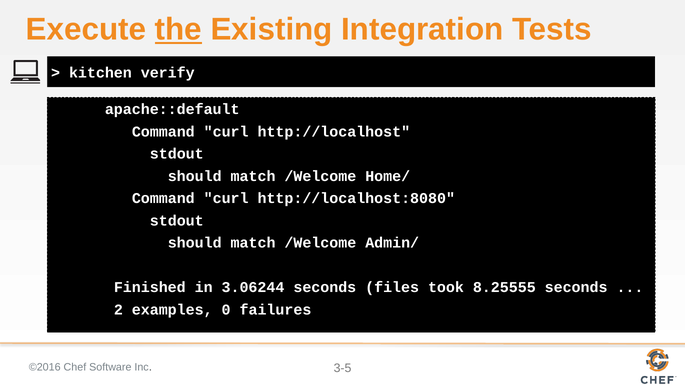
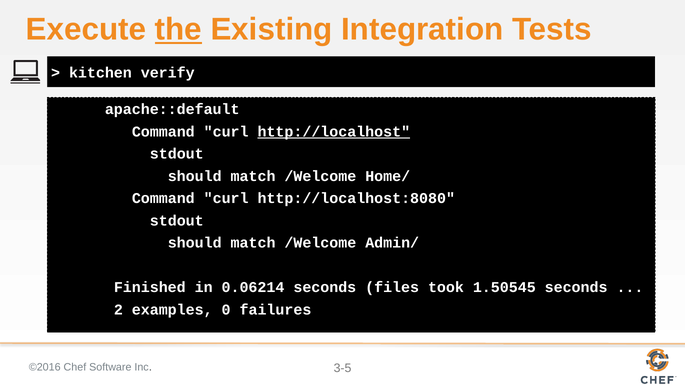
http://localhost underline: none -> present
3.06244: 3.06244 -> 0.06214
8.25555: 8.25555 -> 1.50545
